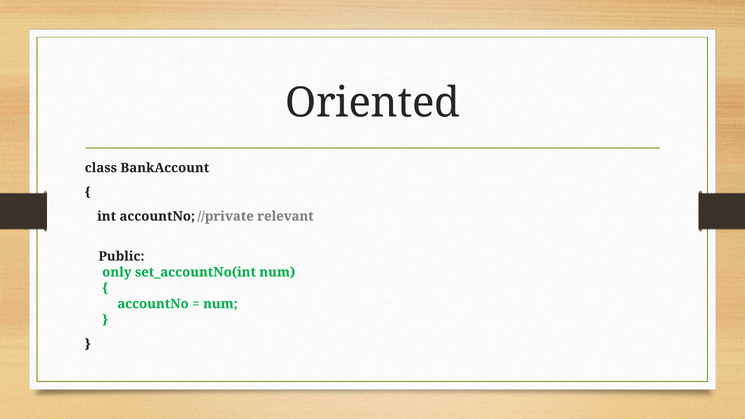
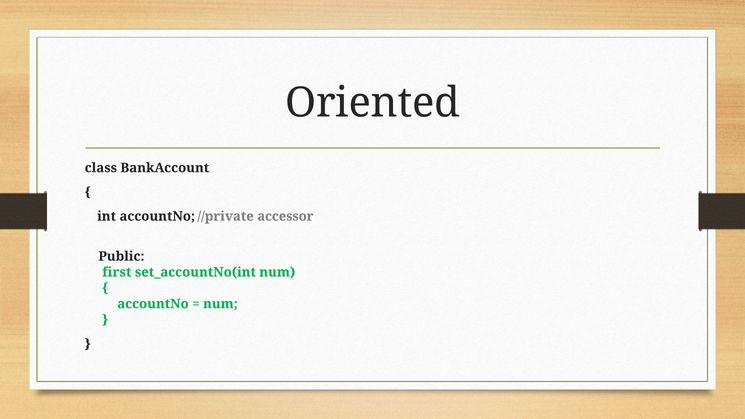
relevant: relevant -> accessor
only: only -> first
